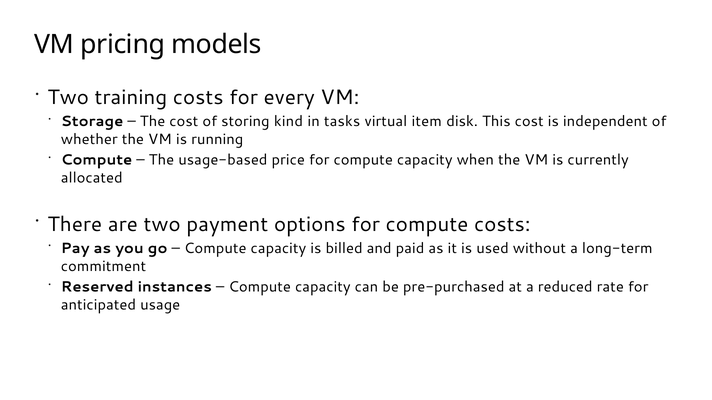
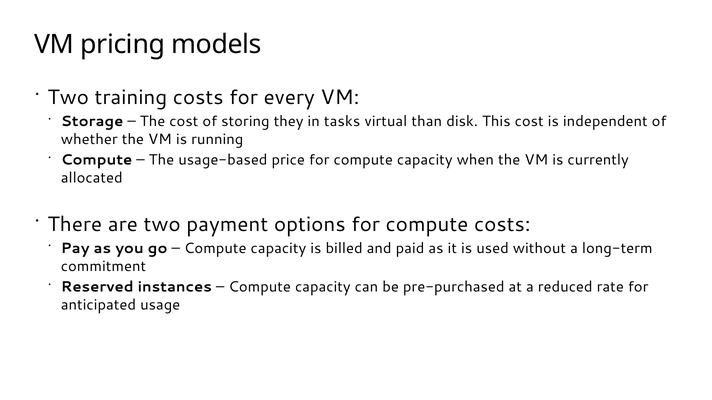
kind: kind -> they
item: item -> than
